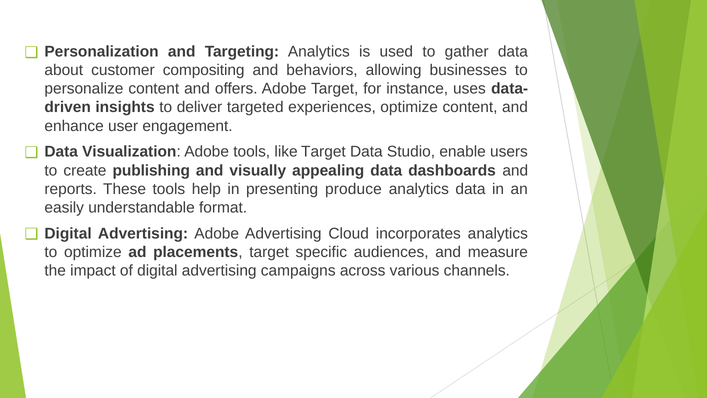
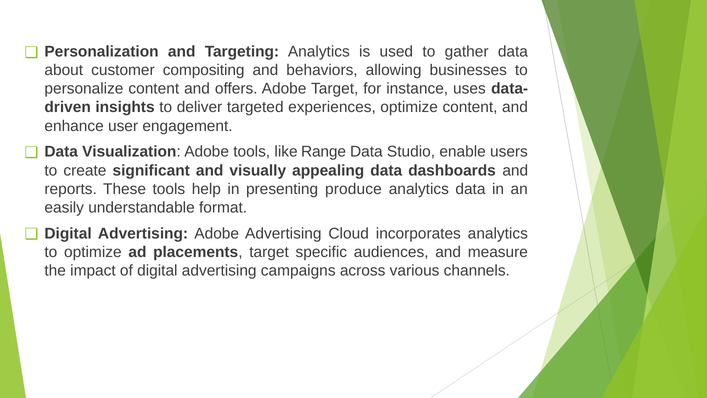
like Target: Target -> Range
publishing: publishing -> significant
